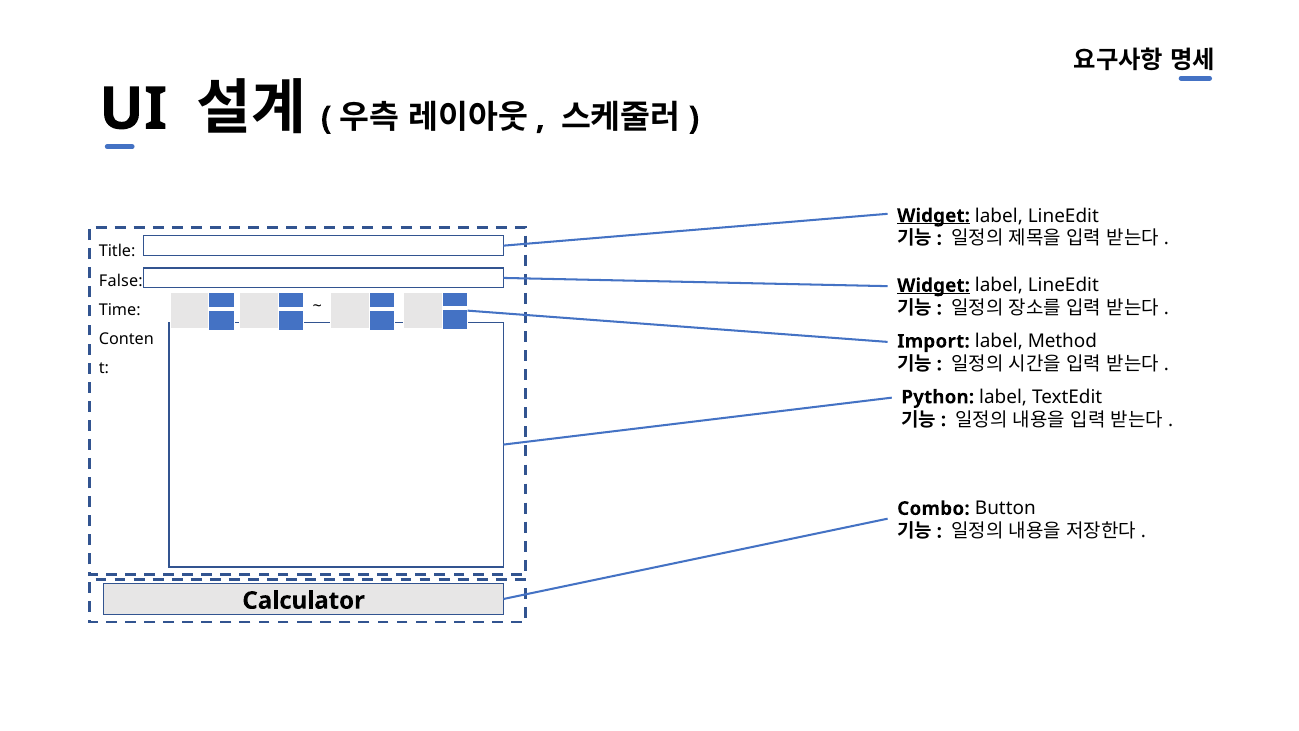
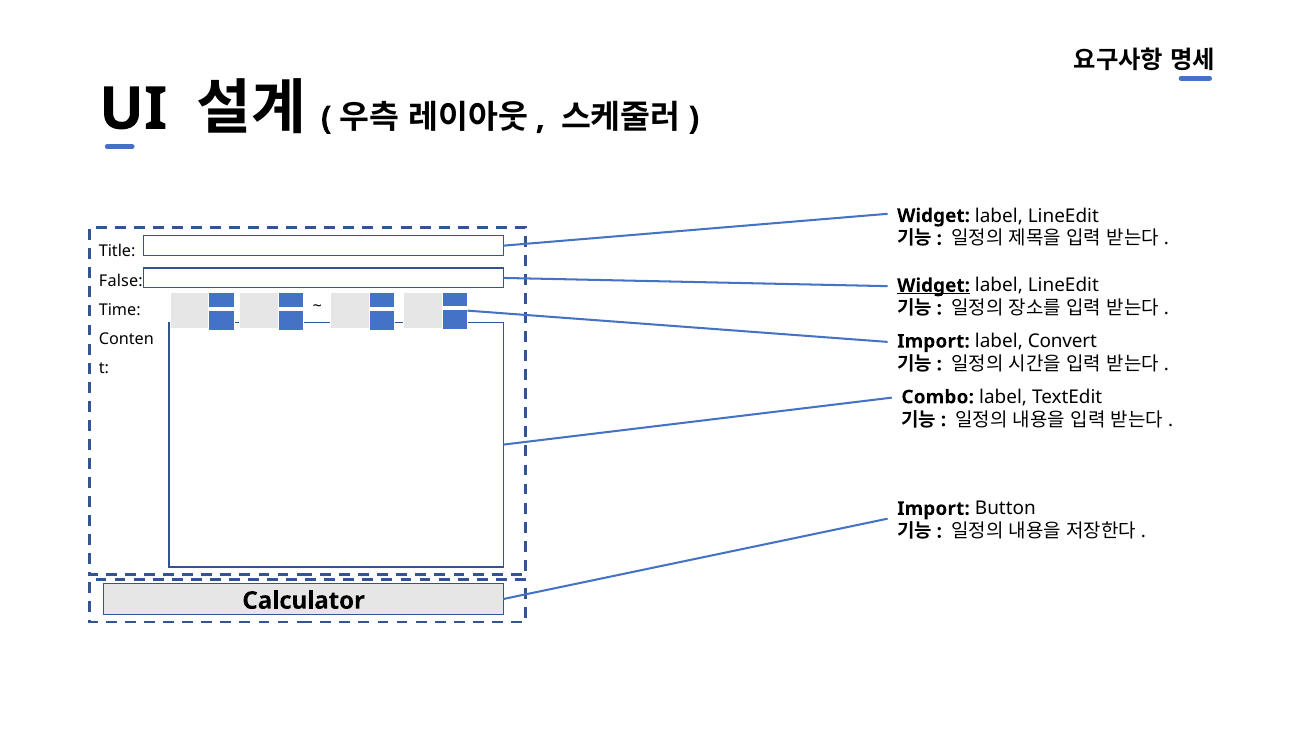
Widget at (934, 216) underline: present -> none
Method: Method -> Convert
Python: Python -> Combo
Combo at (933, 508): Combo -> Import
